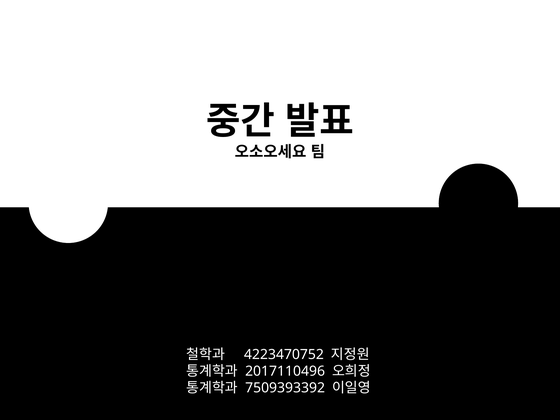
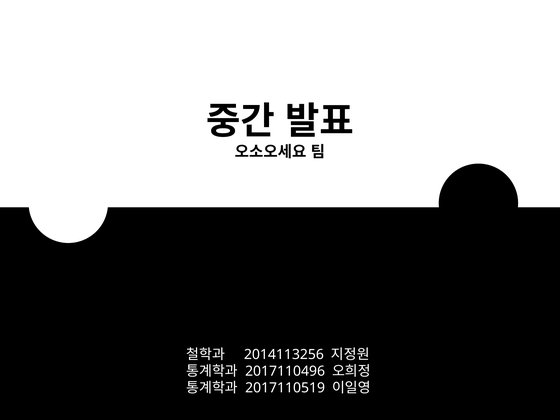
4223470752: 4223470752 -> 2014113256
7509393392: 7509393392 -> 2017110519
